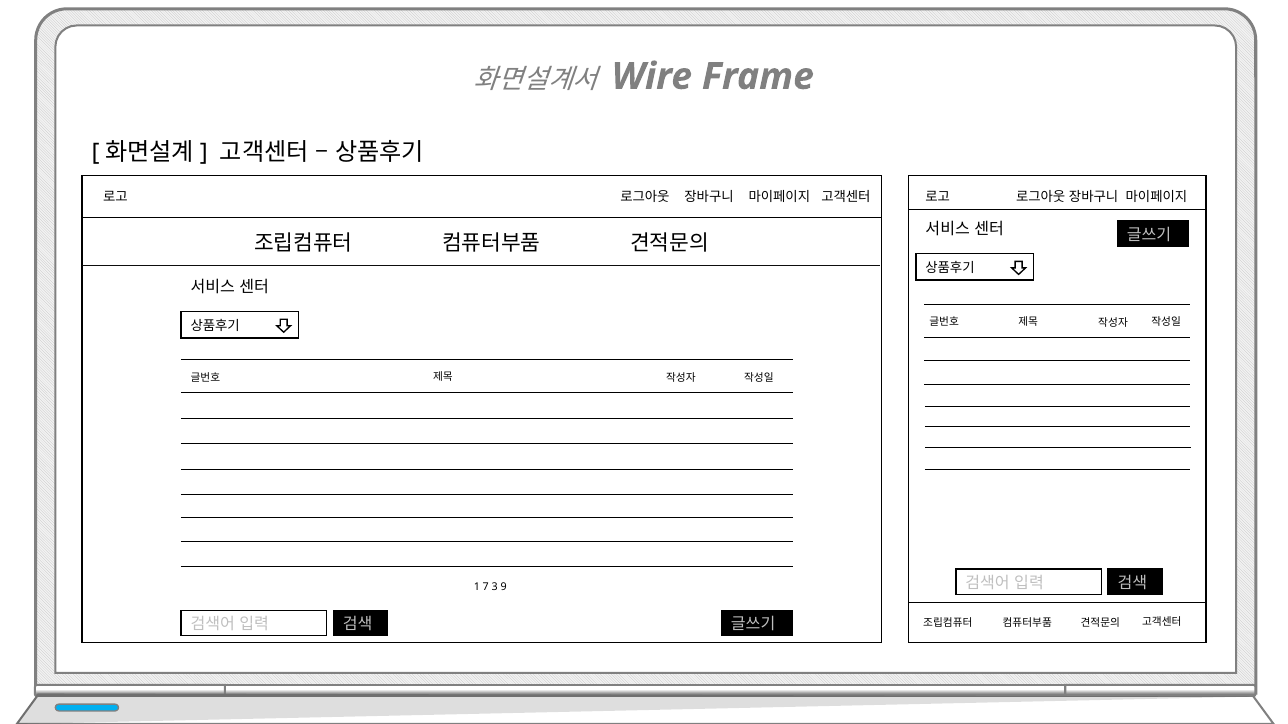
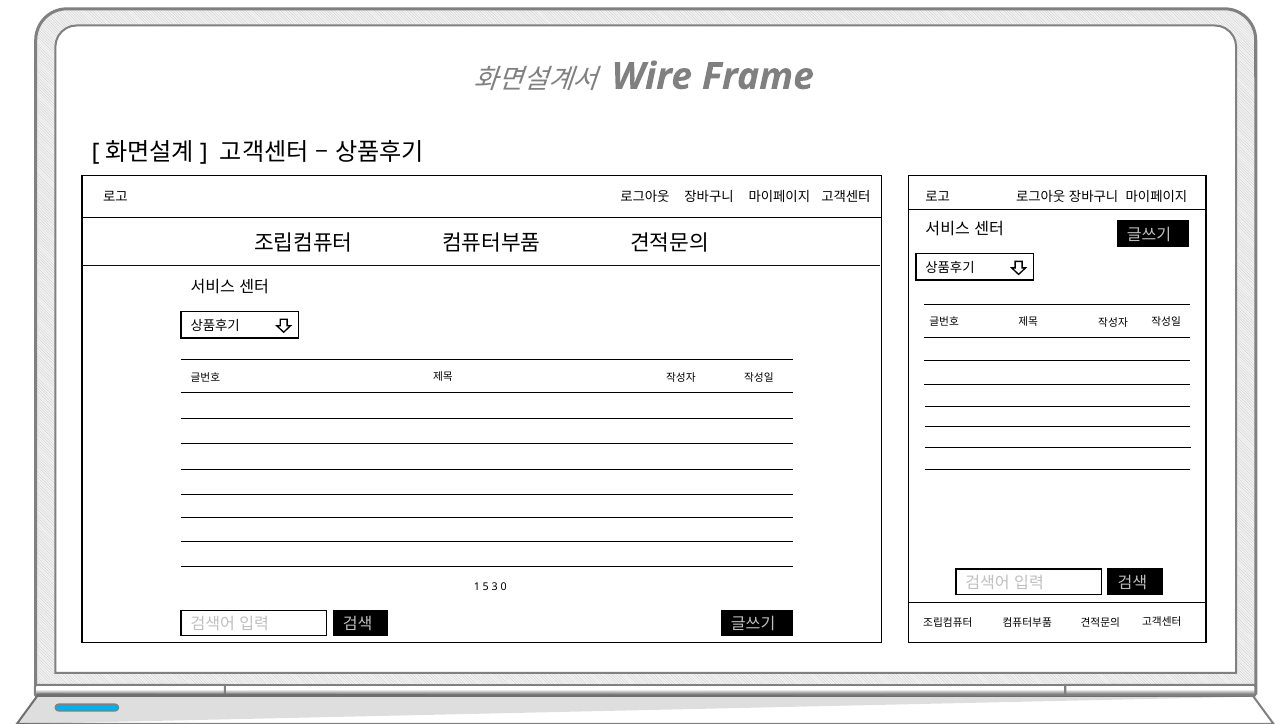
7: 7 -> 5
9: 9 -> 0
